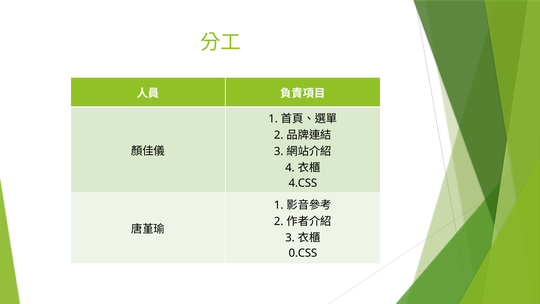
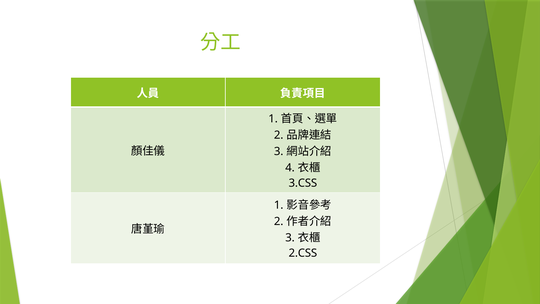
4.CSS: 4.CSS -> 3.CSS
0.CSS: 0.CSS -> 2.CSS
